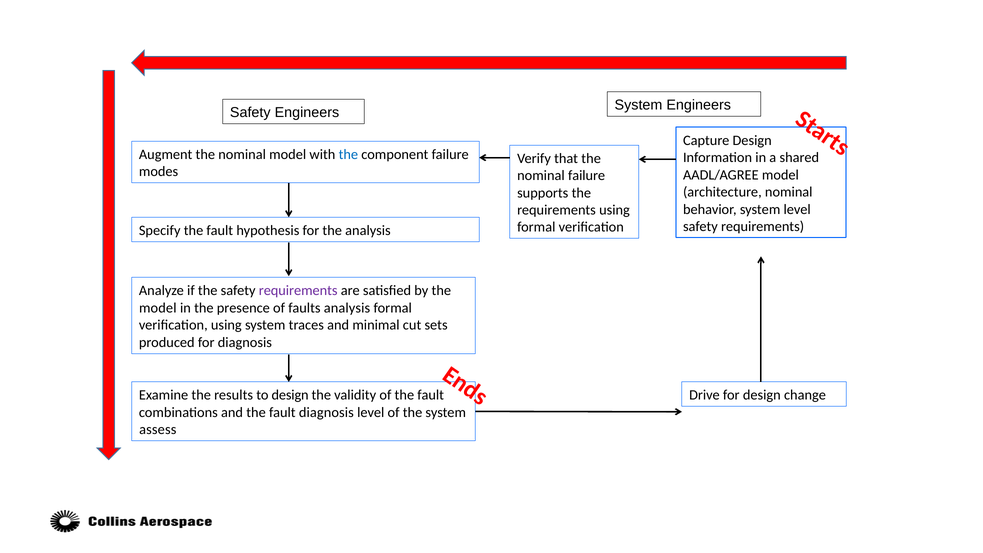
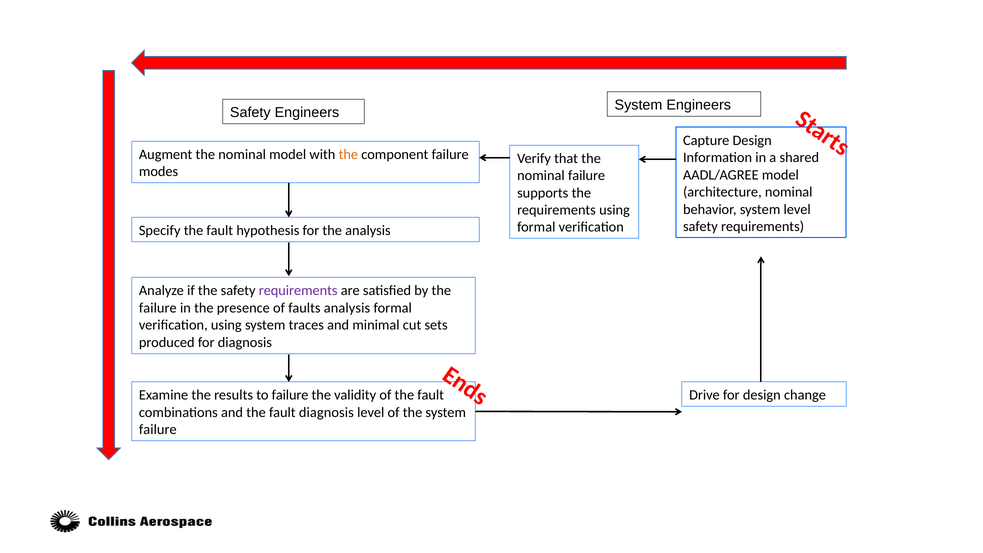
the at (348, 154) colour: blue -> orange
model at (158, 308): model -> failure
to design: design -> failure
assess at (158, 430): assess -> failure
